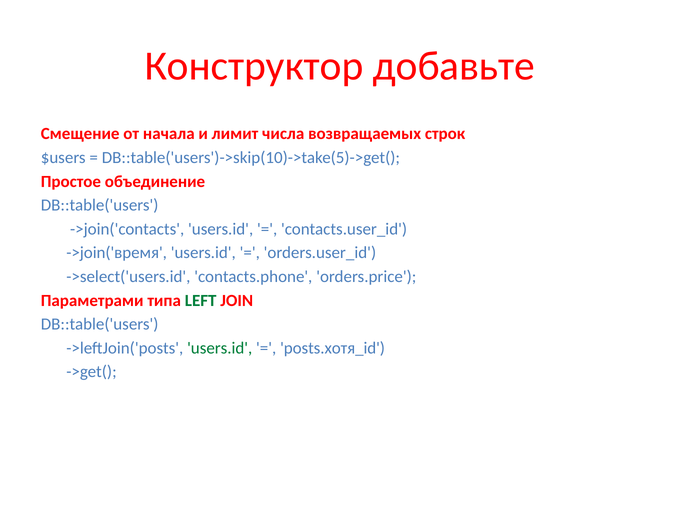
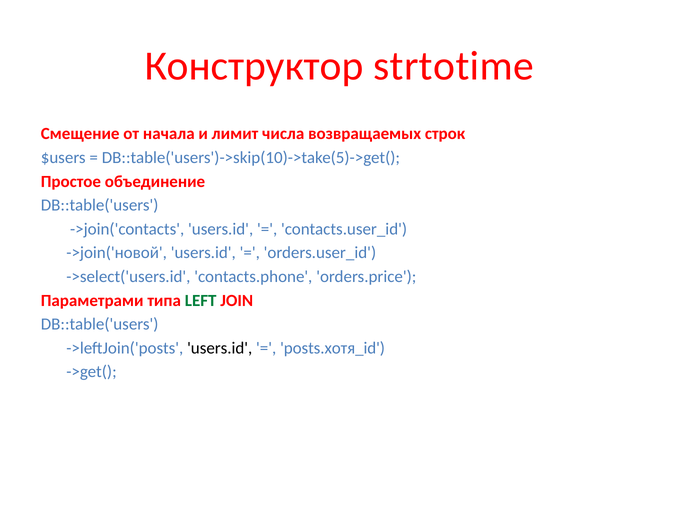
добавьте: добавьте -> strtotime
->join('время: ->join('время -> ->join('новой
users.id at (220, 348) colour: green -> black
